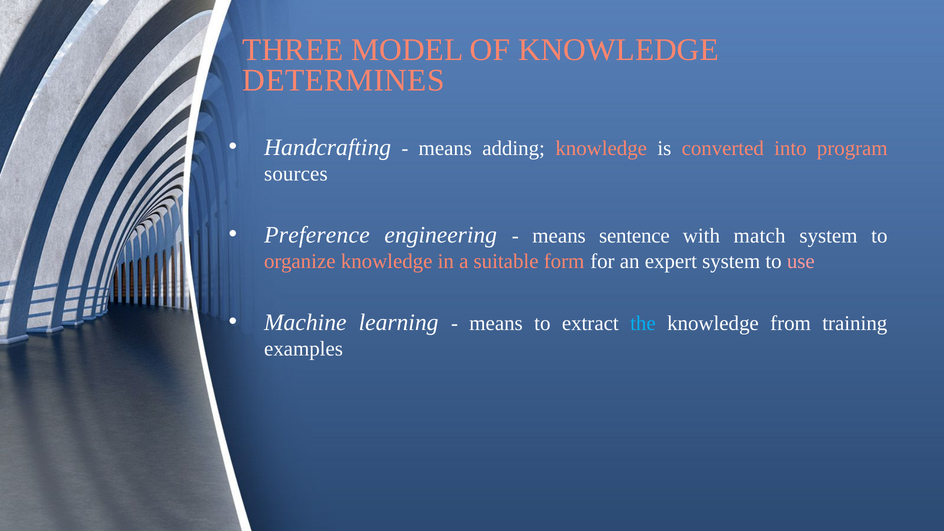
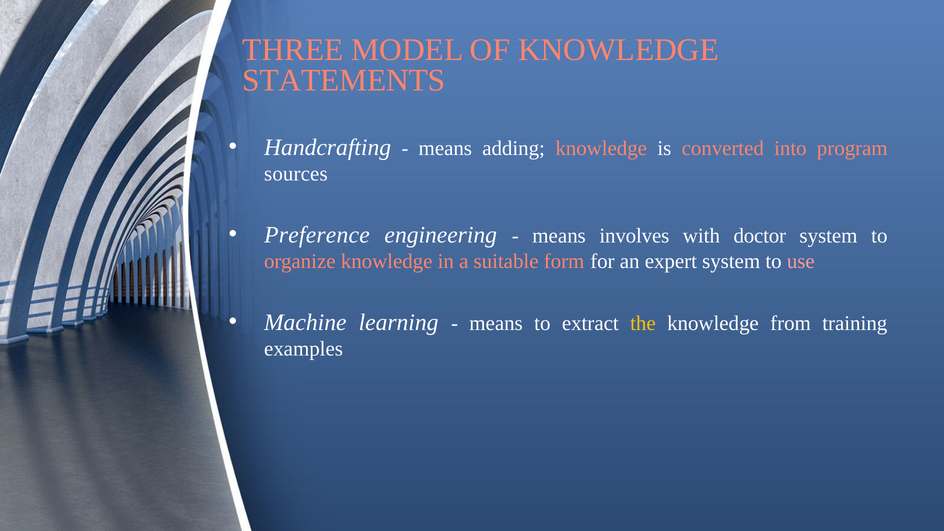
DETERMINES: DETERMINES -> STATEMENTS
sentence: sentence -> involves
match: match -> doctor
the colour: light blue -> yellow
